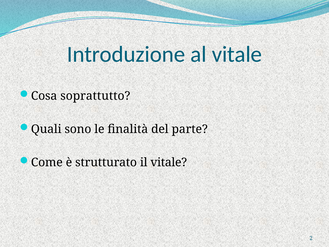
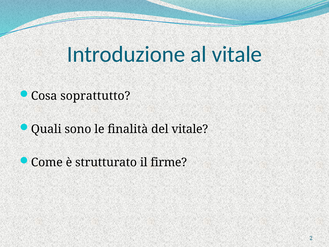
del parte: parte -> vitale
il vitale: vitale -> firme
